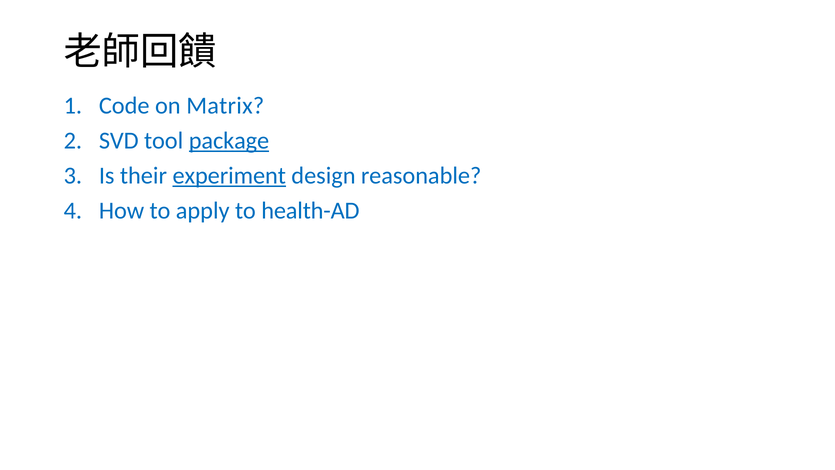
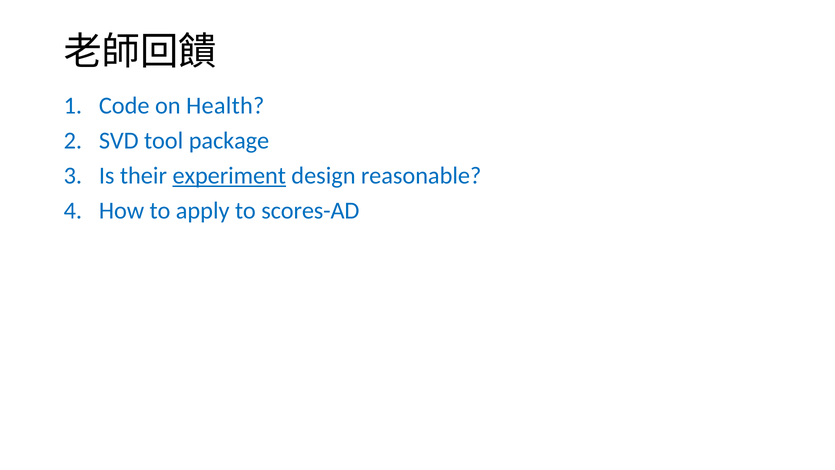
Matrix: Matrix -> Health
package underline: present -> none
health-AD: health-AD -> scores-AD
